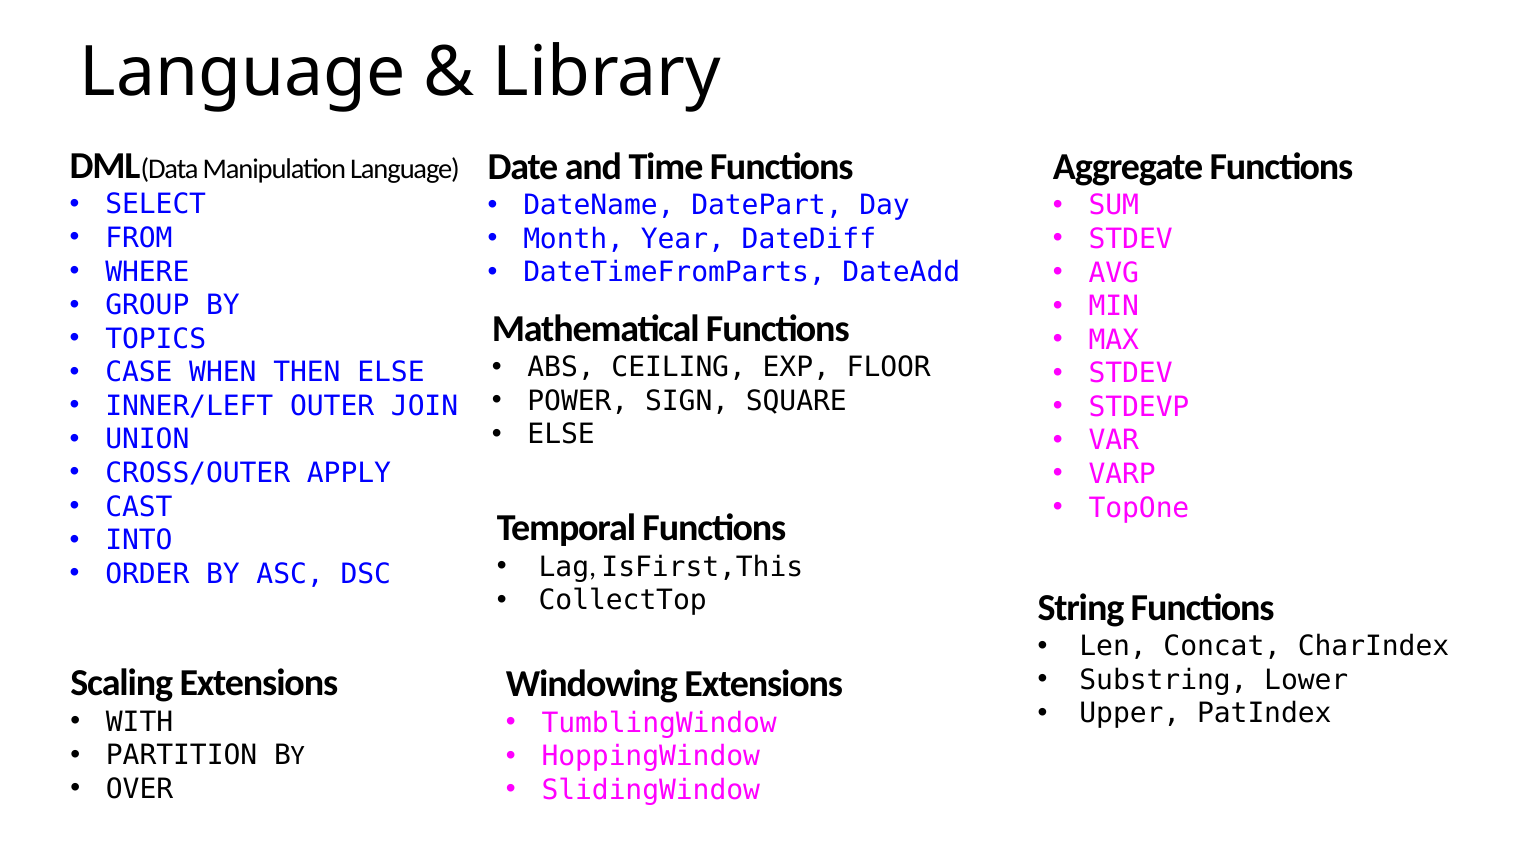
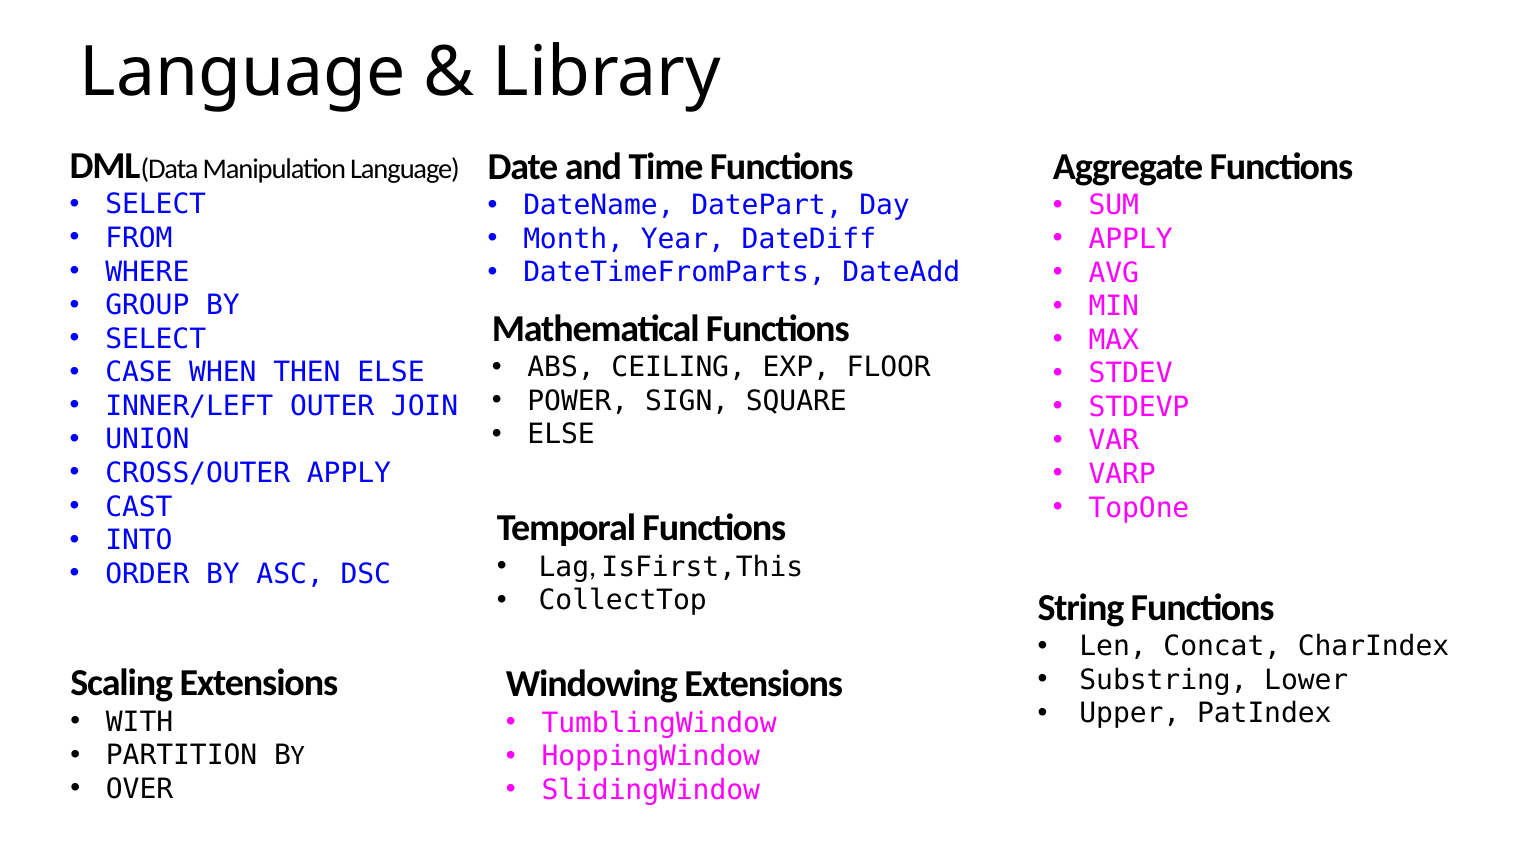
STDEV at (1131, 239): STDEV -> APPLY
TOPICS at (156, 339): TOPICS -> SELECT
